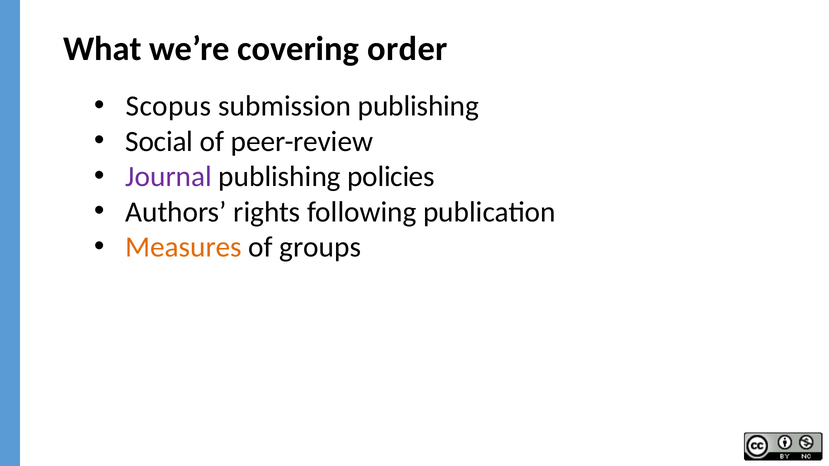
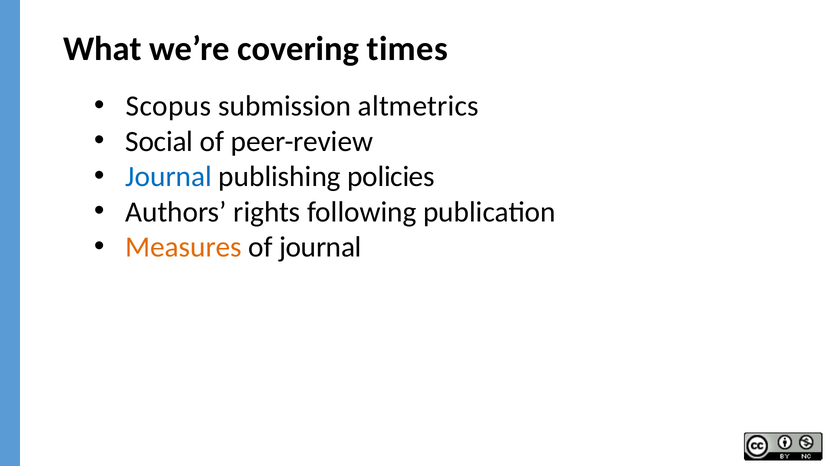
order: order -> times
submission publishing: publishing -> altmetrics
Journal at (169, 177) colour: purple -> blue
of groups: groups -> journal
